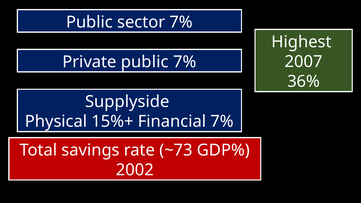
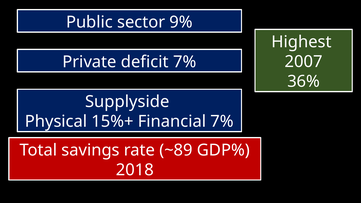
sector 7%: 7% -> 9%
Private public: public -> deficit
~73: ~73 -> ~89
2002: 2002 -> 2018
